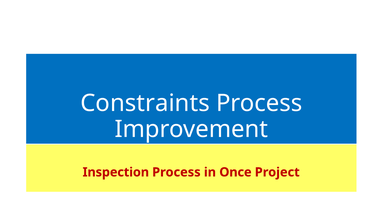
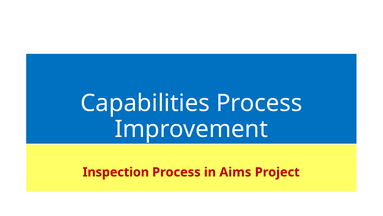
Constraints: Constraints -> Capabilities
Once: Once -> Aims
